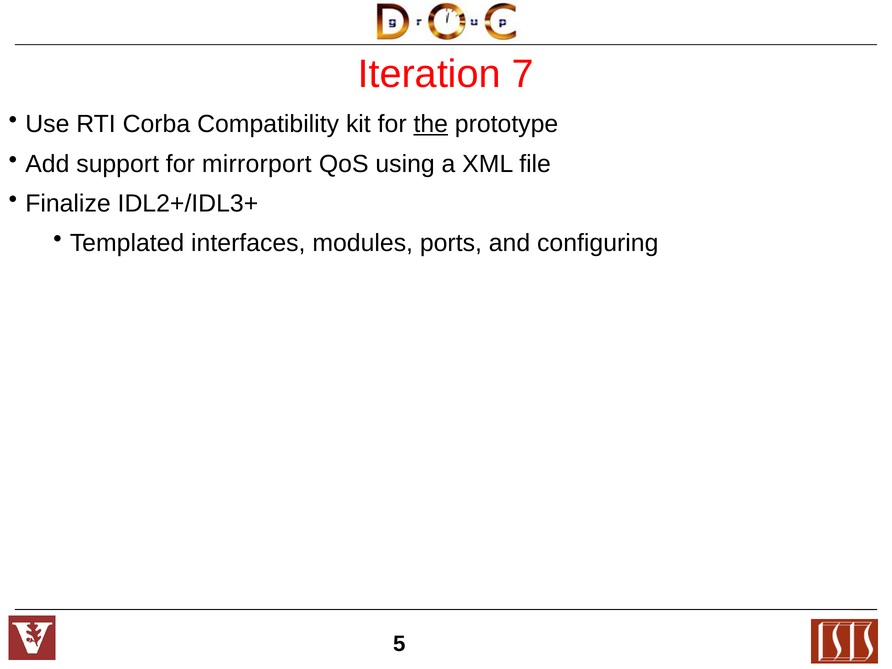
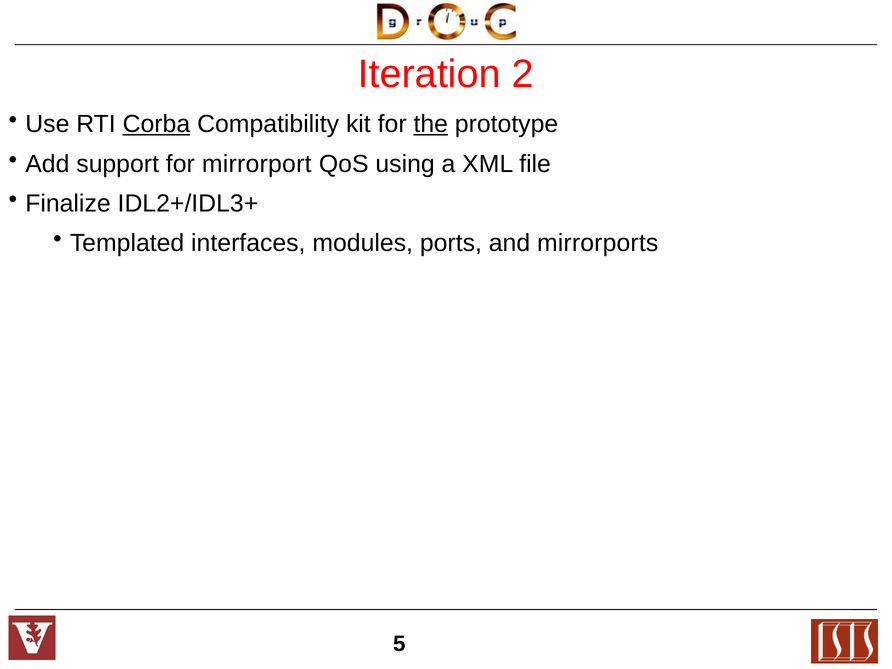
7: 7 -> 2
Corba underline: none -> present
configuring: configuring -> mirrorports
